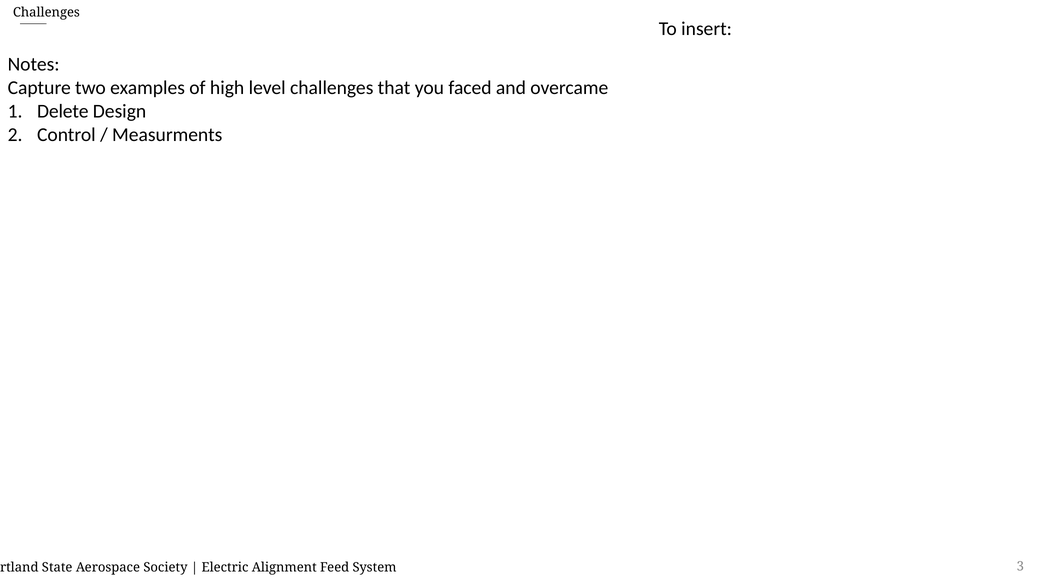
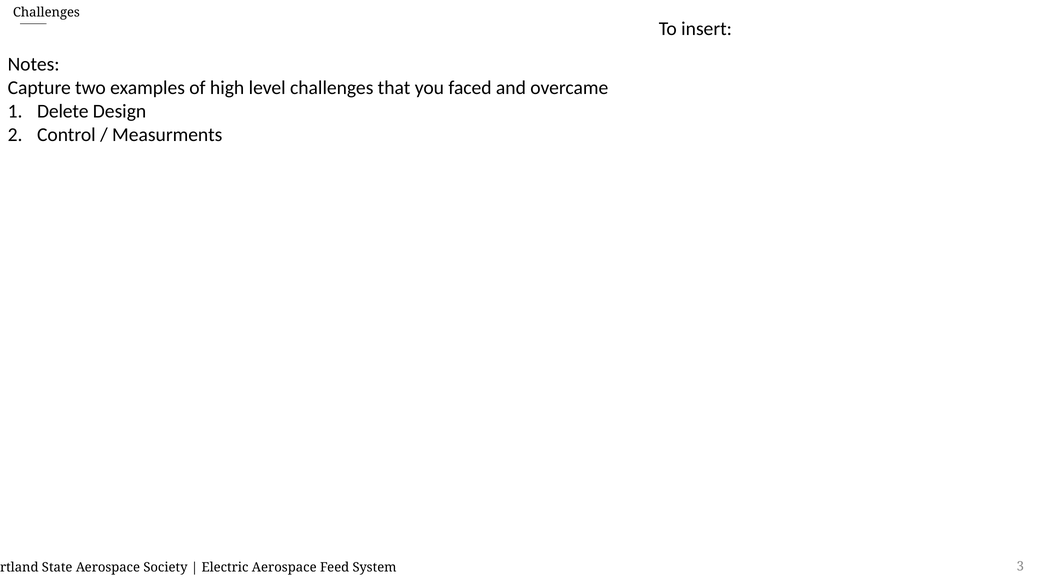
Electric Alignment: Alignment -> Aerospace
